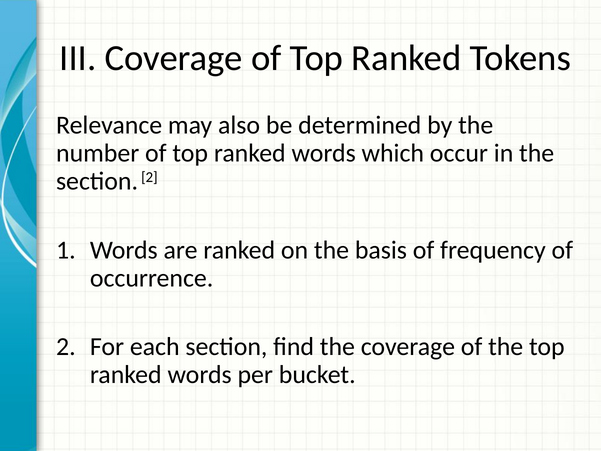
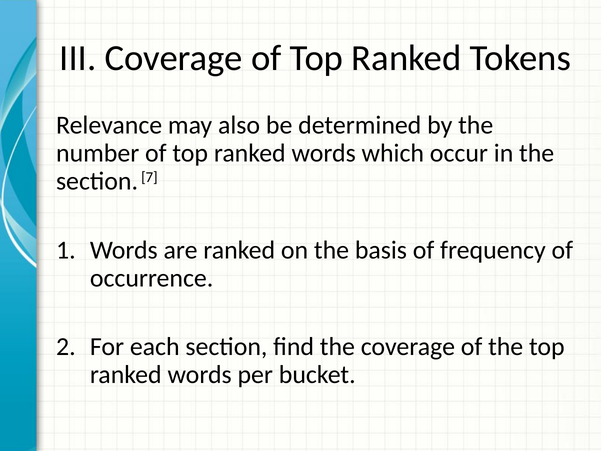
section 2: 2 -> 7
